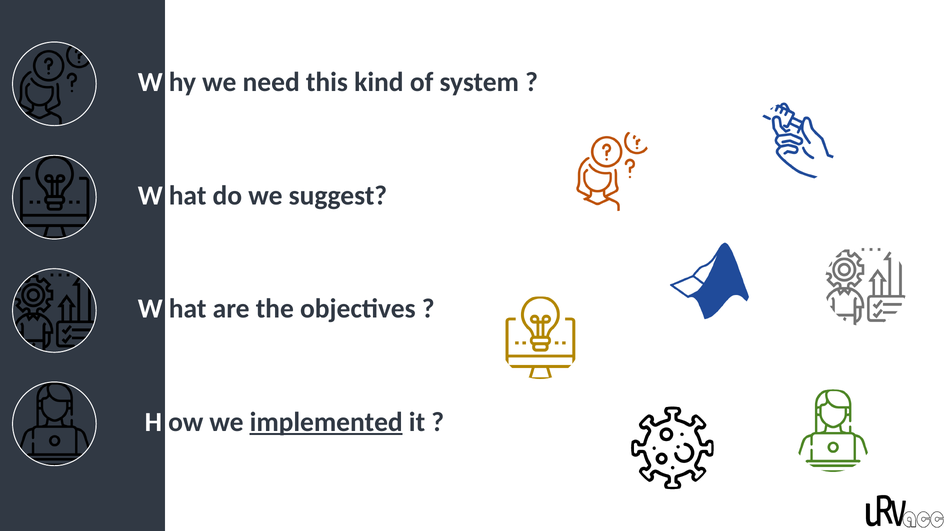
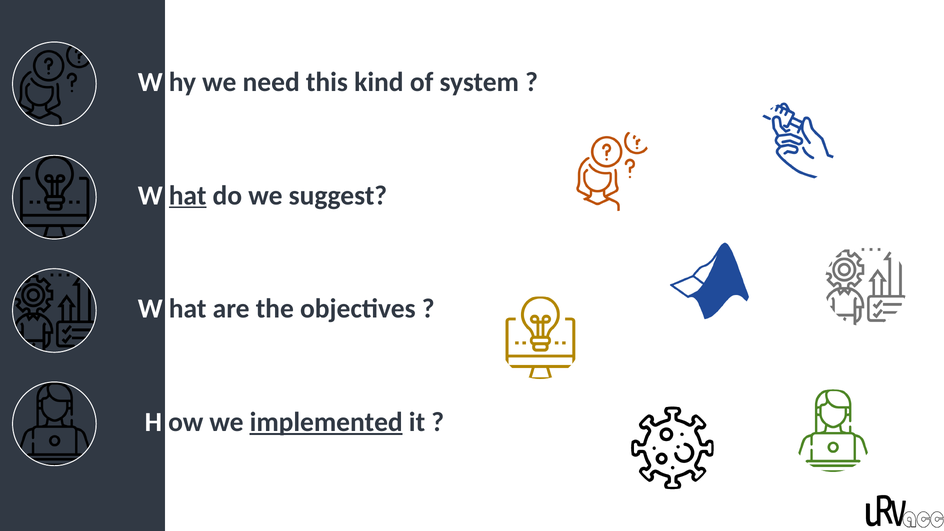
hat at (188, 196) underline: none -> present
